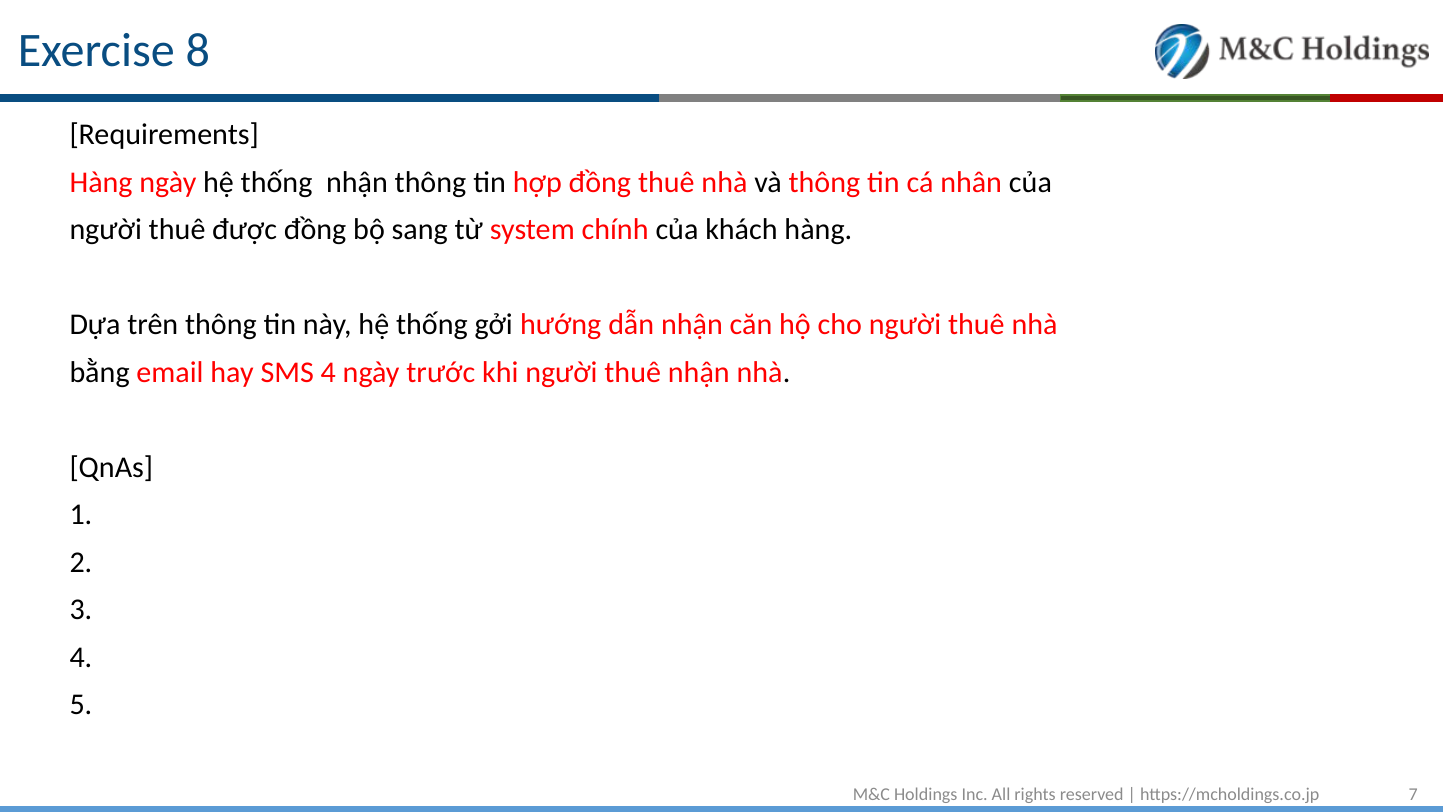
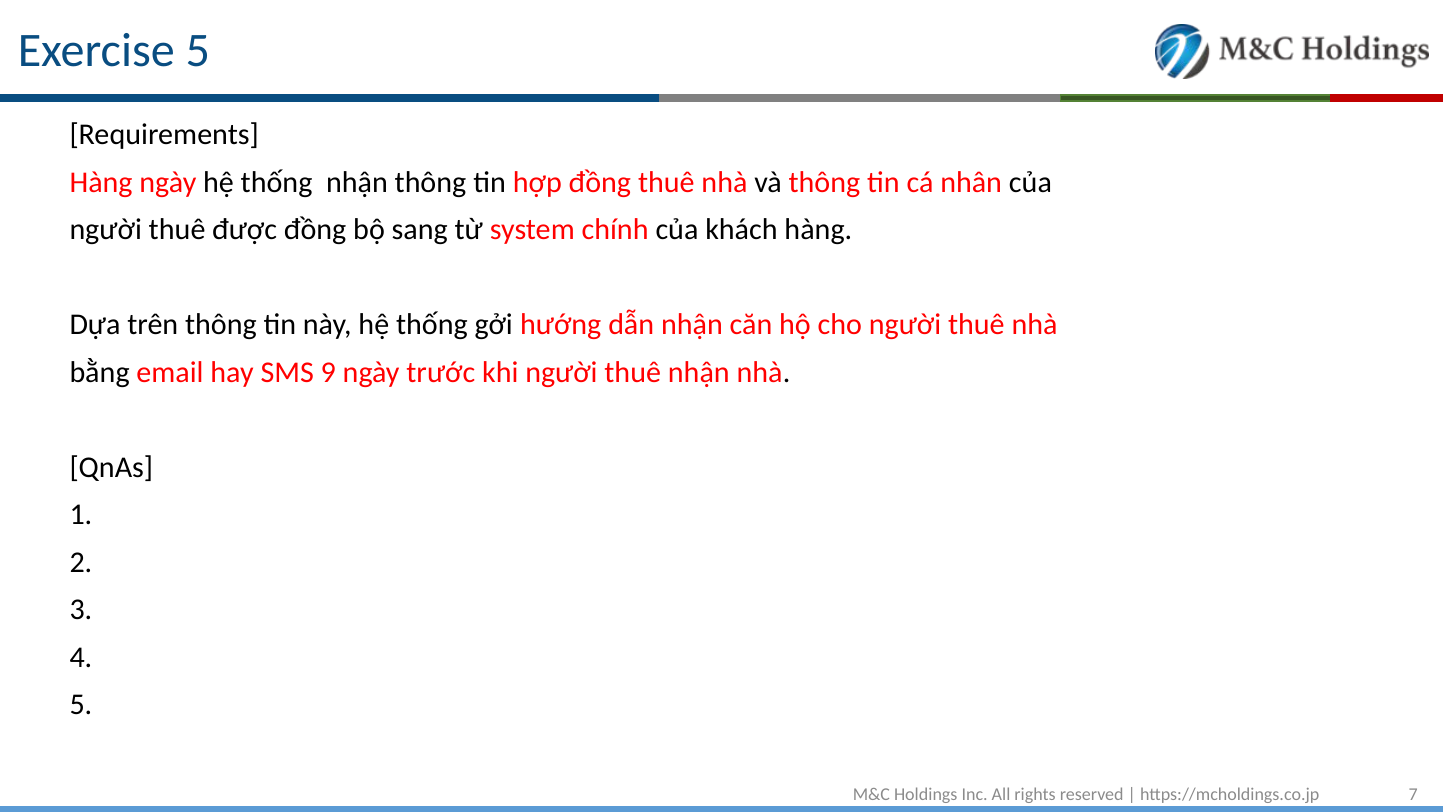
Exercise 8: 8 -> 5
SMS 4: 4 -> 9
